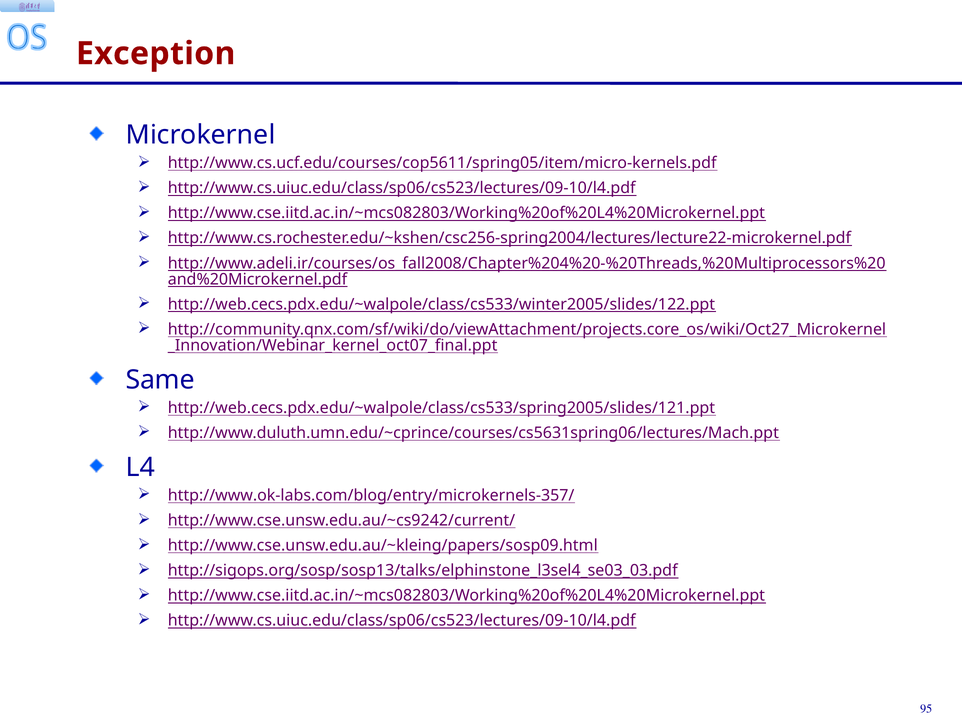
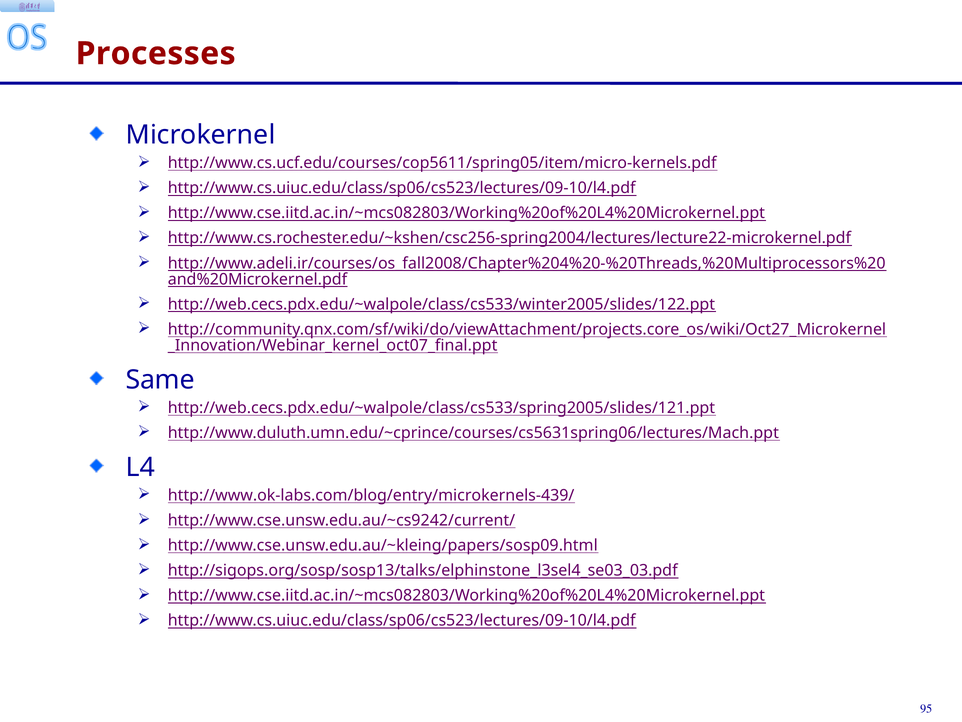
Exception: Exception -> Processes
http://www.ok-labs.com/blog/entry/microkernels-357/: http://www.ok-labs.com/blog/entry/microkernels-357/ -> http://www.ok-labs.com/blog/entry/microkernels-439/
